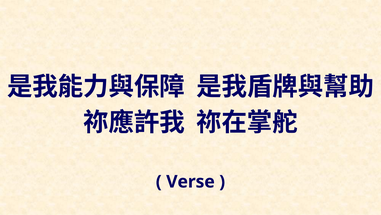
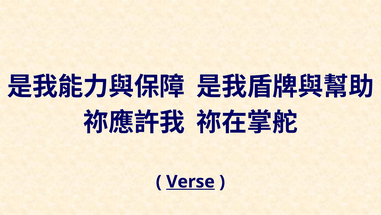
Verse underline: none -> present
